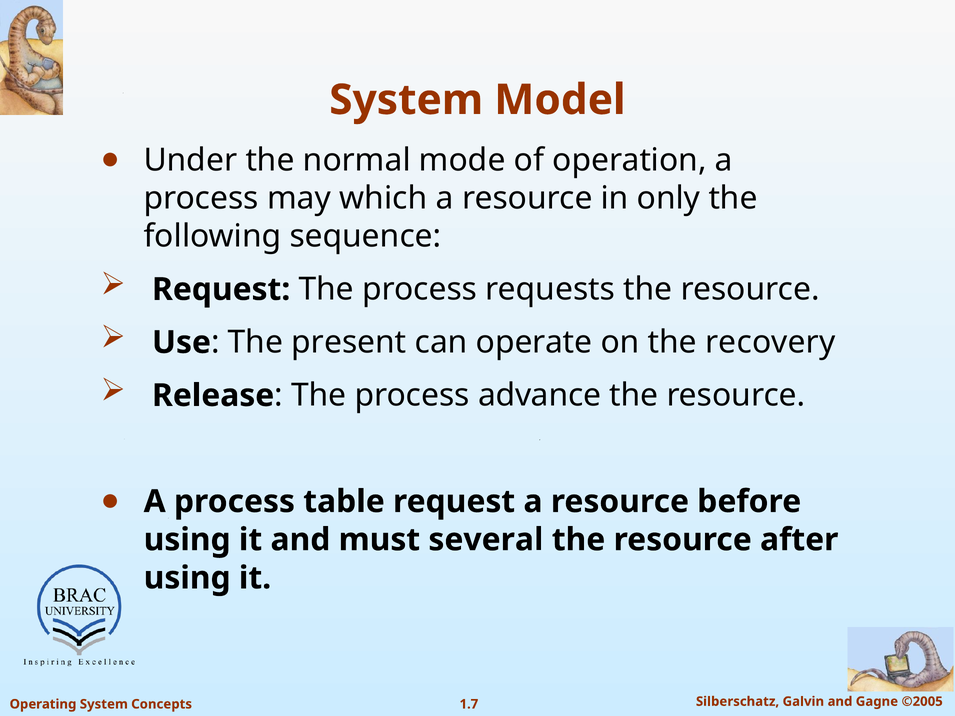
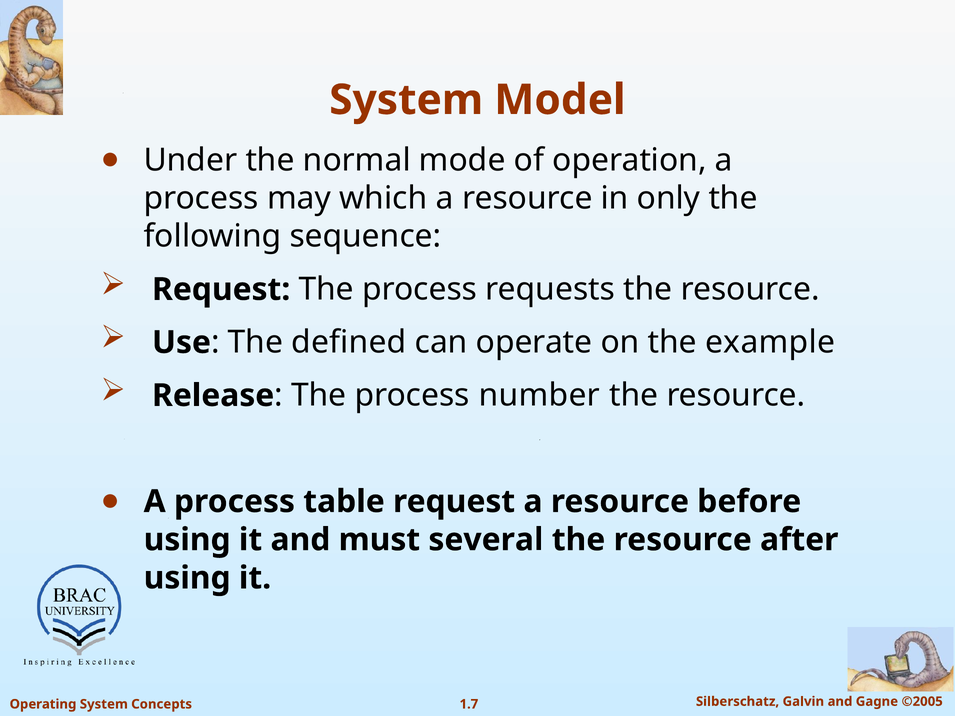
present: present -> defined
recovery: recovery -> example
advance: advance -> number
